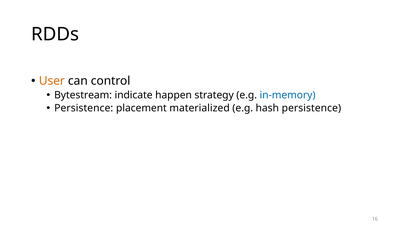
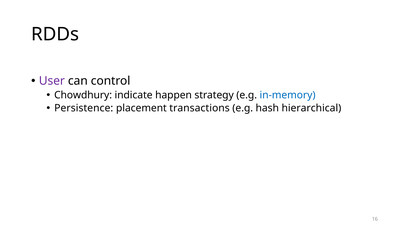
User colour: orange -> purple
Bytestream: Bytestream -> Chowdhury
materialized: materialized -> transactions
hash persistence: persistence -> hierarchical
